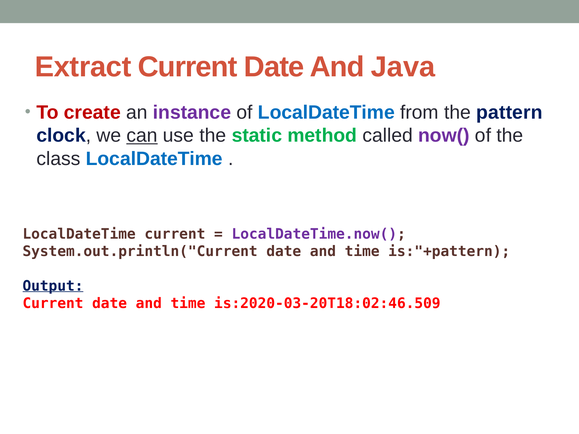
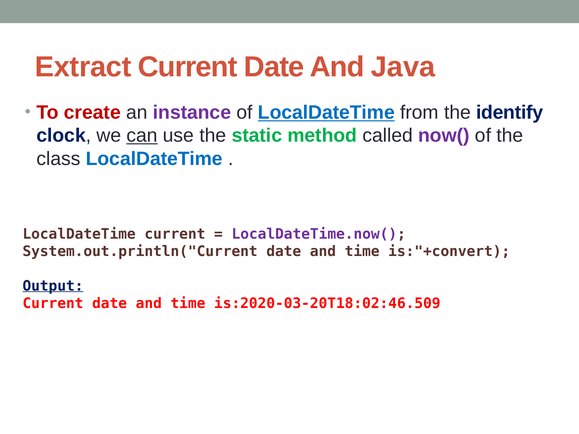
LocalDateTime at (326, 113) underline: none -> present
pattern: pattern -> identify
is:"+pattern: is:"+pattern -> is:"+convert
